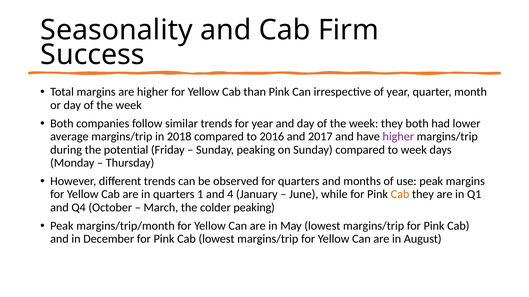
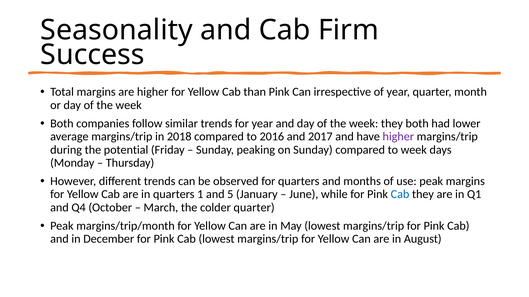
4: 4 -> 5
Cab at (400, 195) colour: orange -> blue
colder peaking: peaking -> quarter
